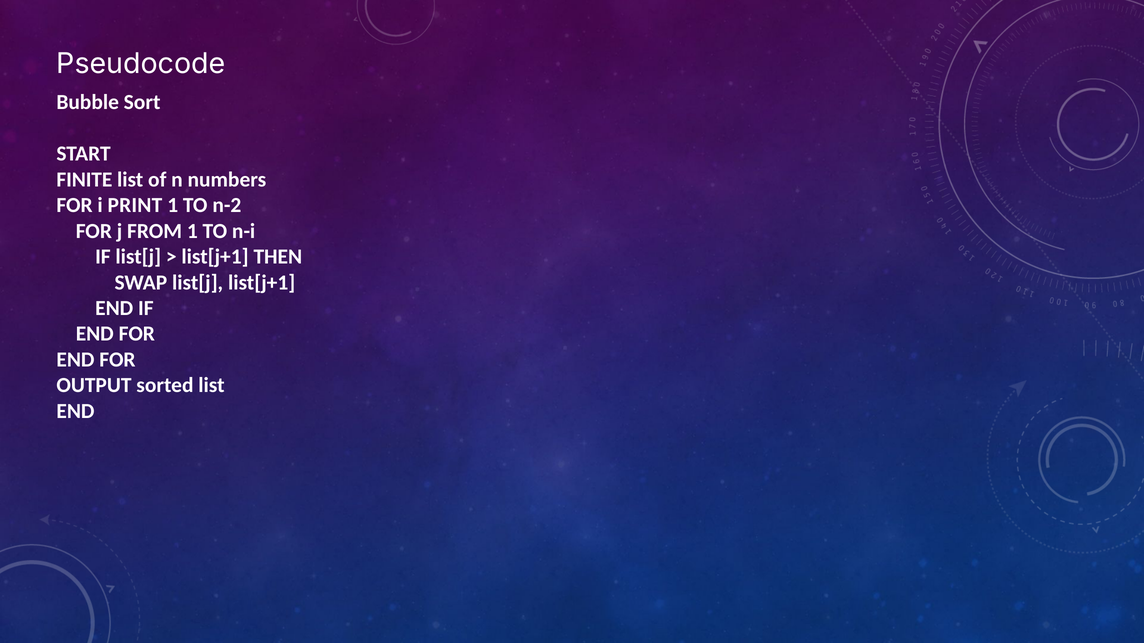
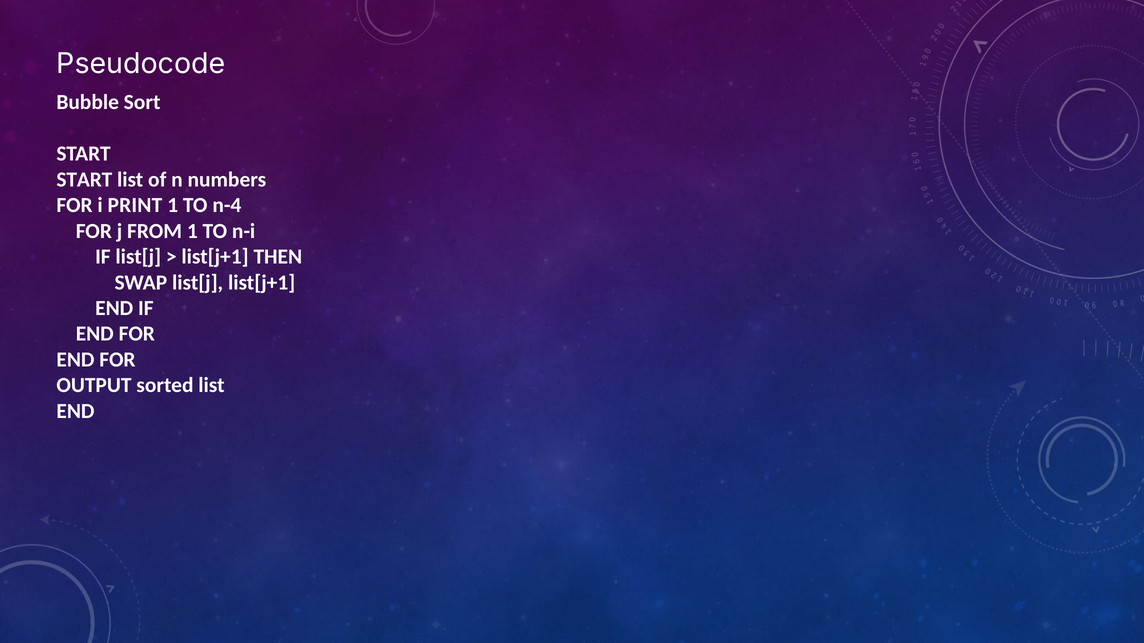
FINITE at (84, 180): FINITE -> START
n-2: n-2 -> n-4
